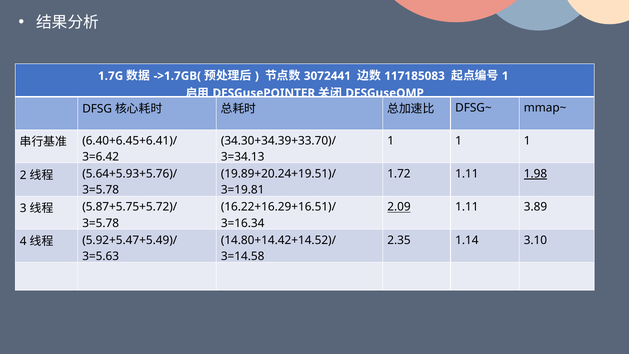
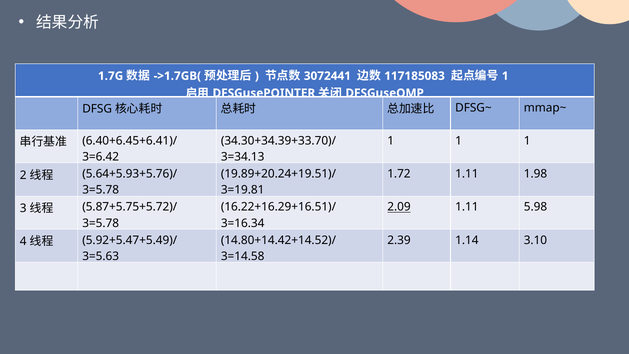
1.98 underline: present -> none
3.89: 3.89 -> 5.98
2.35: 2.35 -> 2.39
